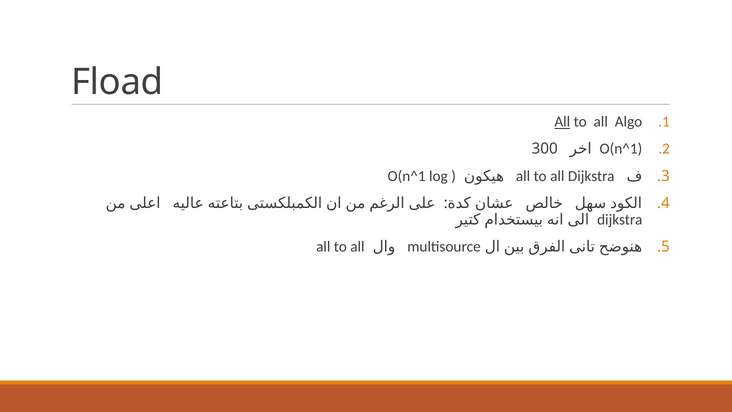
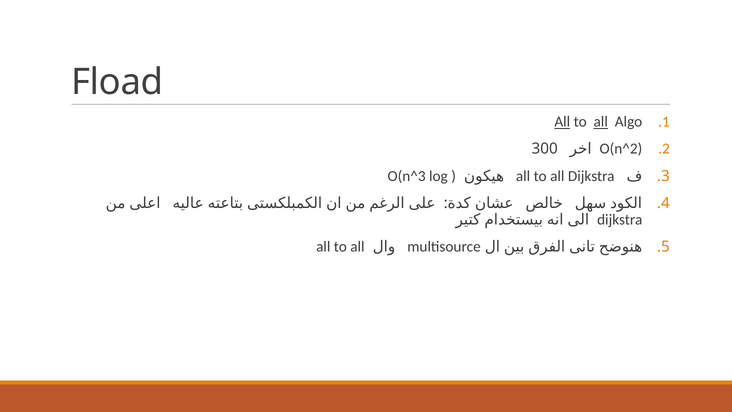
all at (601, 122) underline: none -> present
O(n^1 at (621, 149): O(n^1 -> O(n^2
O(n^1 at (407, 176): O(n^1 -> O(n^3
